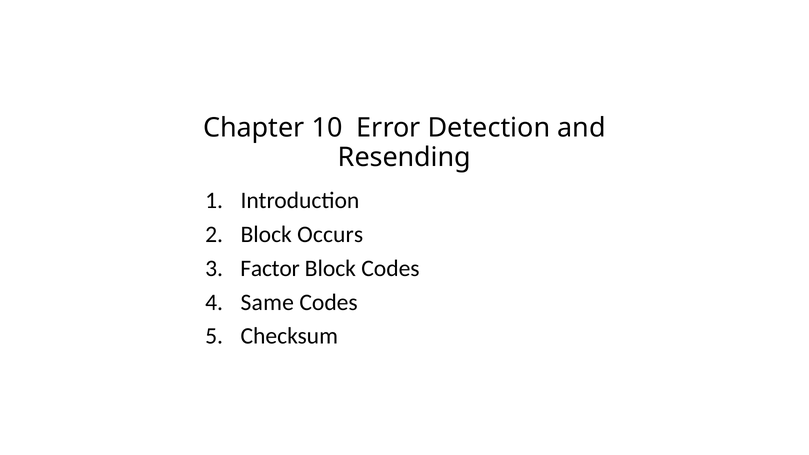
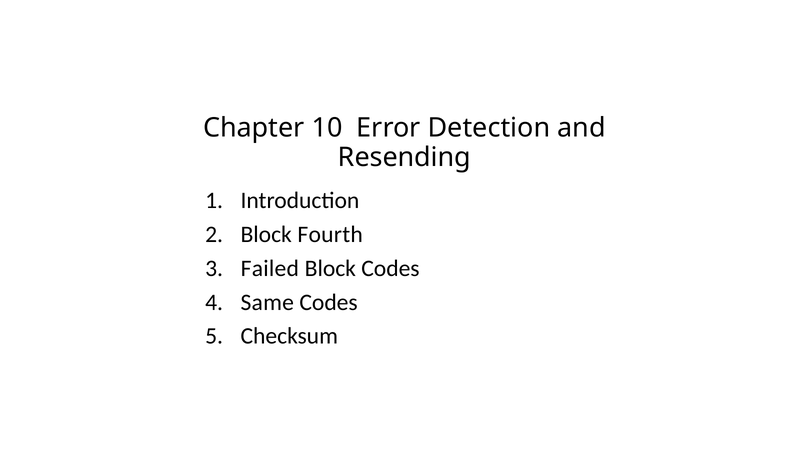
Occurs: Occurs -> Fourth
Factor: Factor -> Failed
